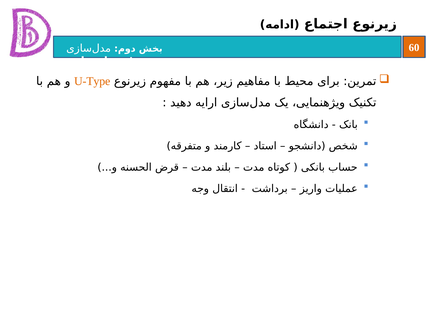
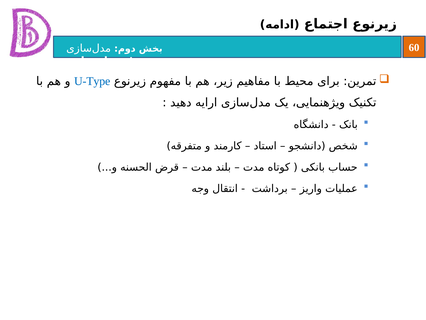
U-Type colour: orange -> blue
